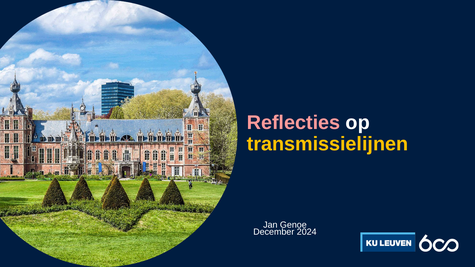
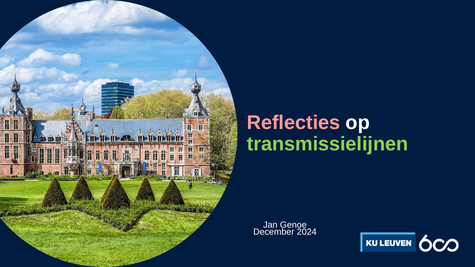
transmissielijnen colour: yellow -> light green
